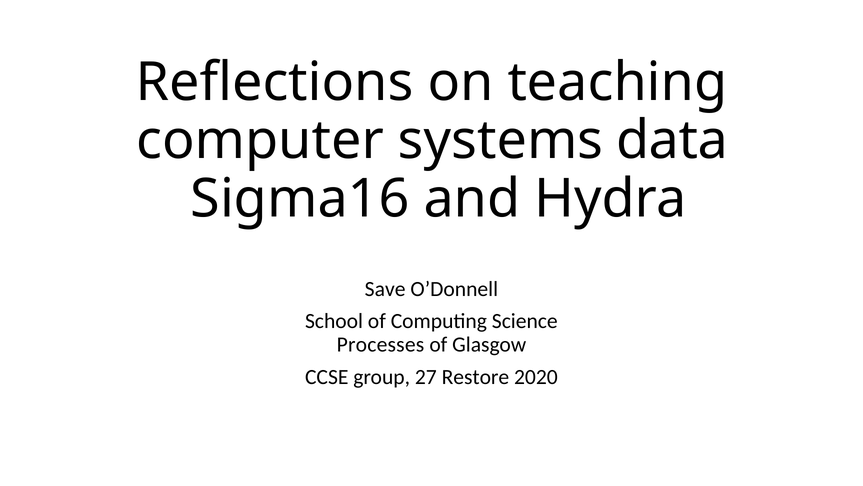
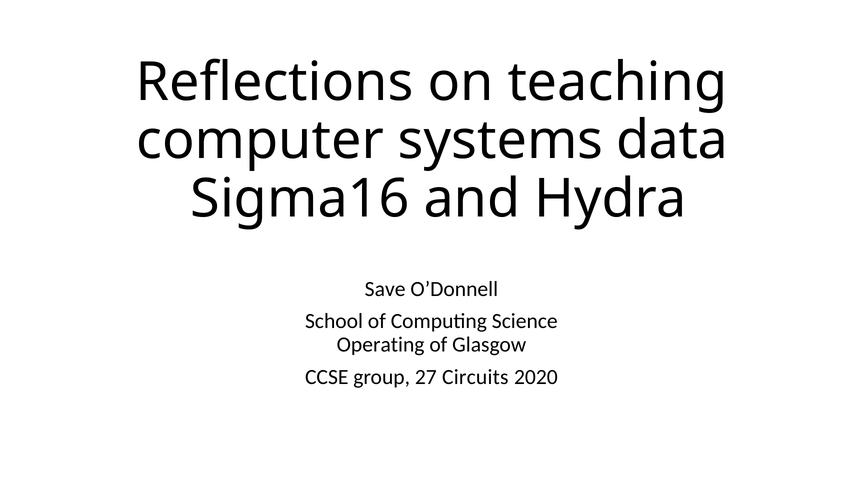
Processes: Processes -> Operating
Restore: Restore -> Circuits
